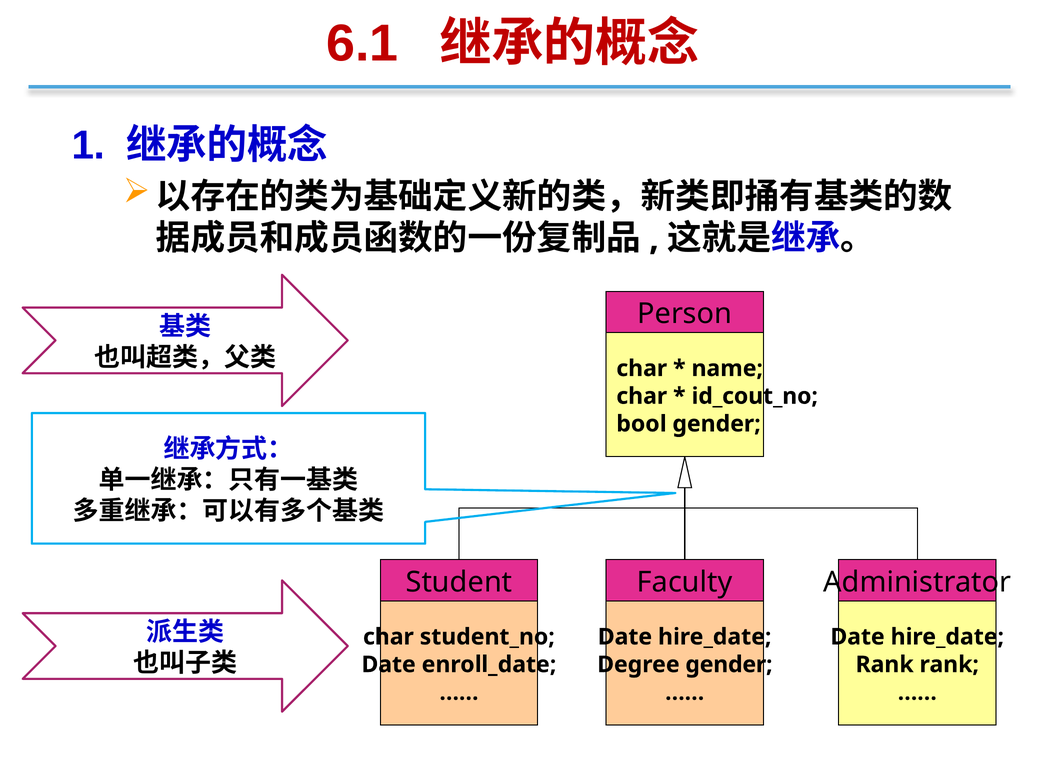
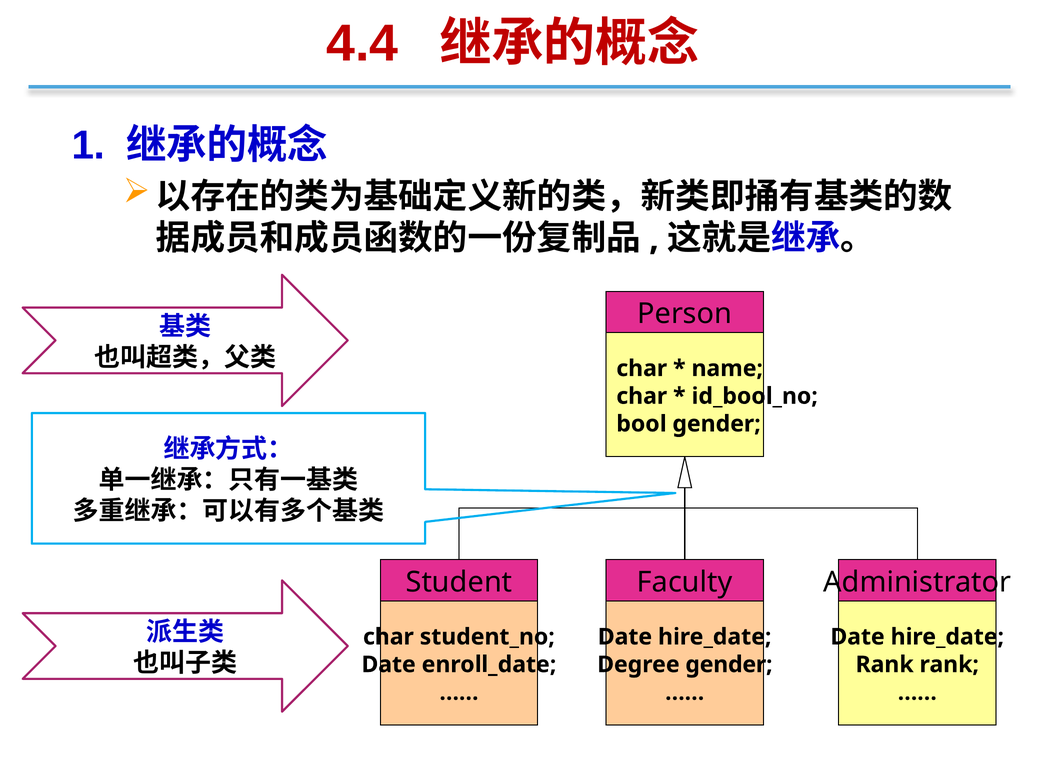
6.1: 6.1 -> 4.4
id_cout_no: id_cout_no -> id_bool_no
